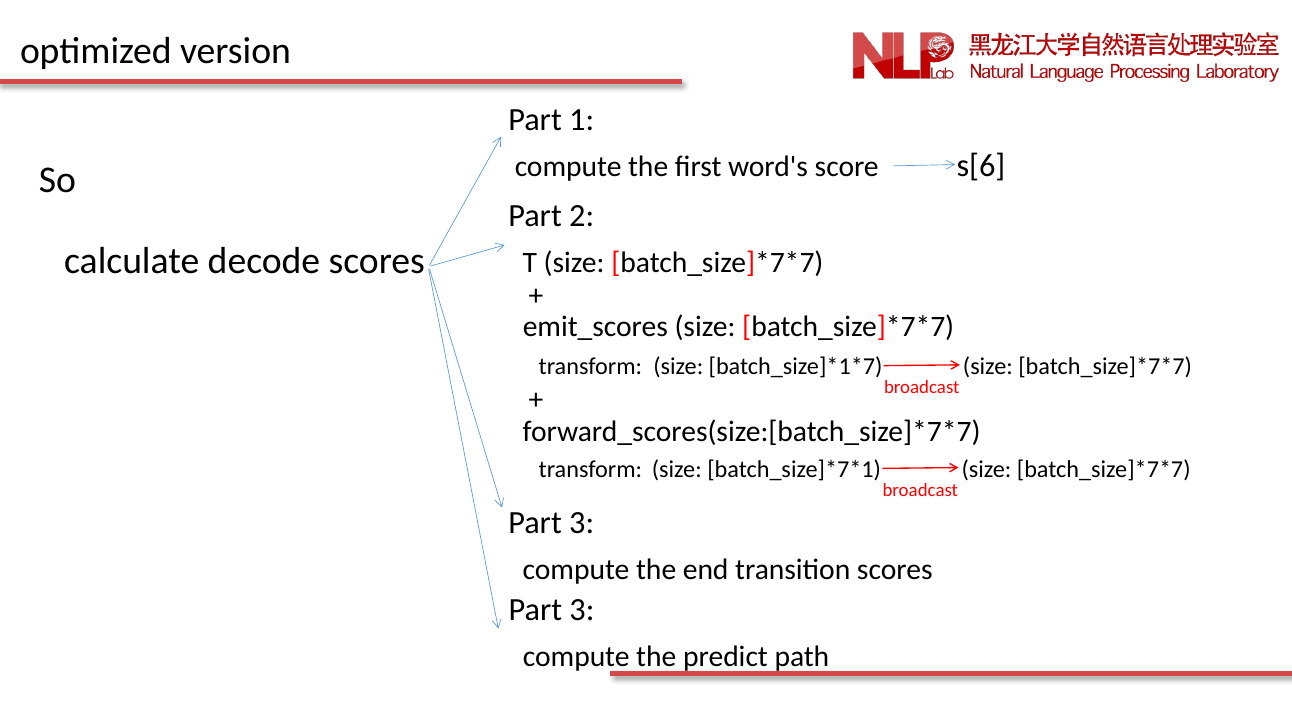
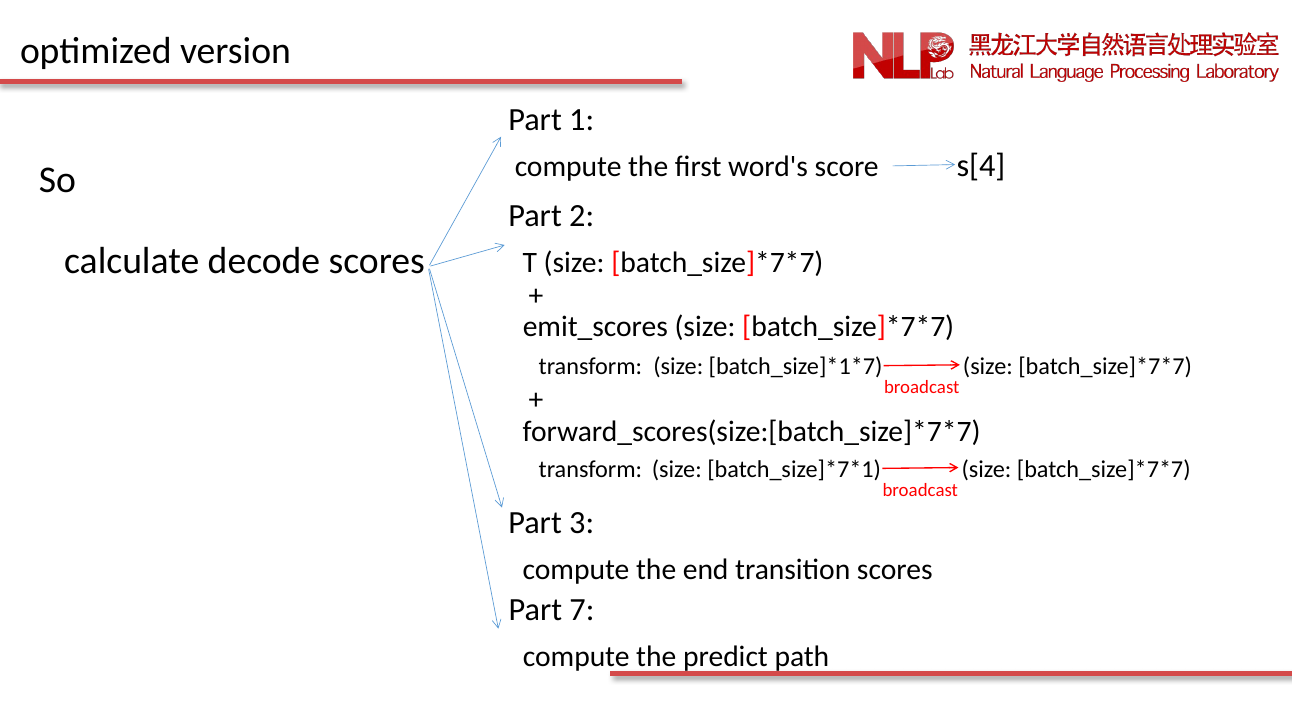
s[6: s[6 -> s[4
3 at (582, 610): 3 -> 7
